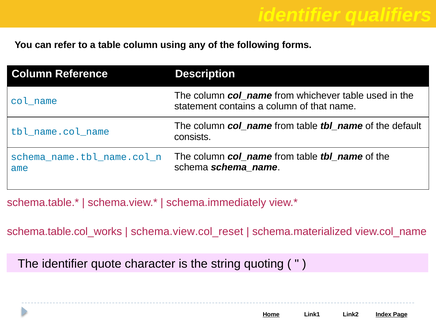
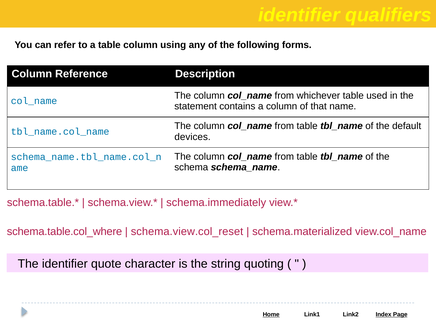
consists: consists -> devices
schema.table.col_works: schema.table.col_works -> schema.table.col_where
